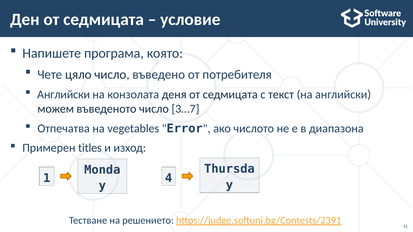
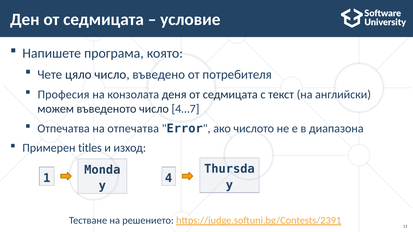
Английски at (64, 95): Английски -> Професия
3…7: 3…7 -> 4…7
на vegetables: vegetables -> отпечатва
